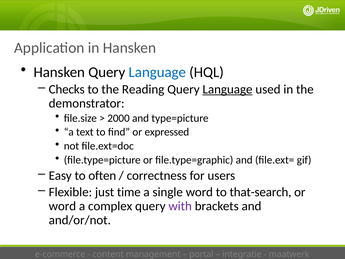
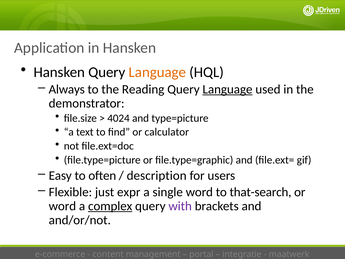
Language at (157, 72) colour: blue -> orange
Checks: Checks -> Always
2000: 2000 -> 4024
expressed: expressed -> calculator
correctness: correctness -> description
time: time -> expr
complex underline: none -> present
